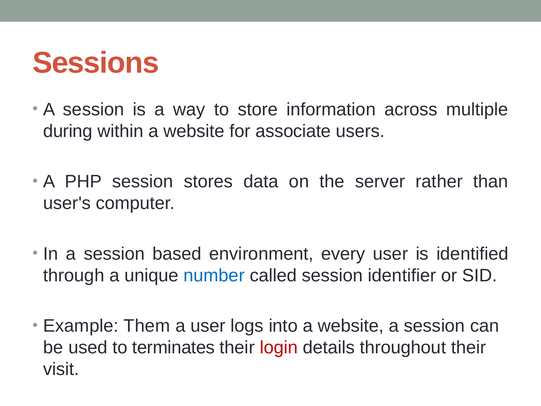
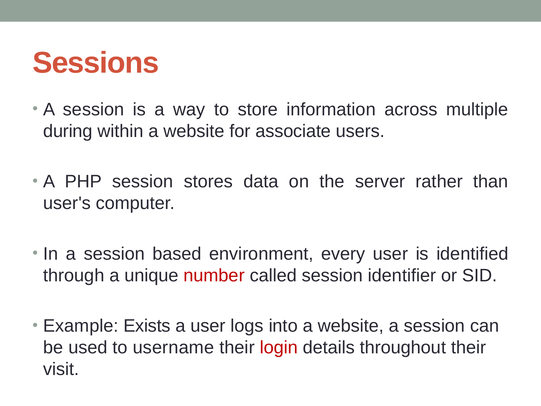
number colour: blue -> red
Them: Them -> Exists
terminates: terminates -> username
